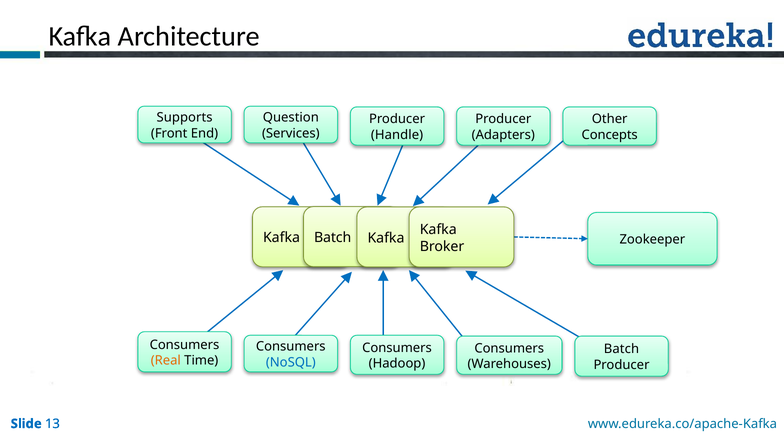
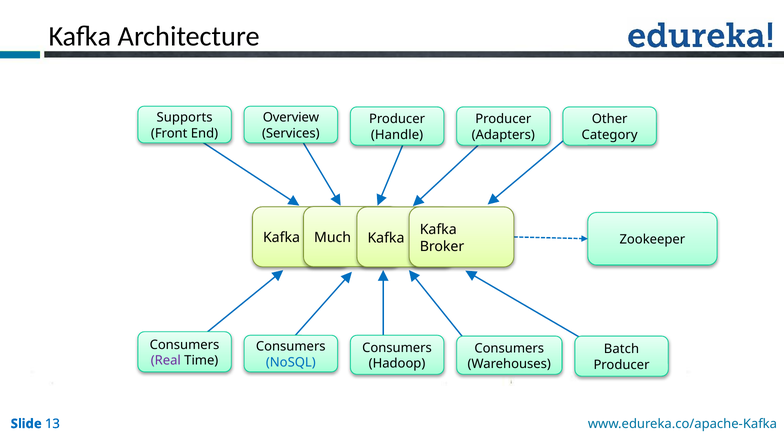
Question: Question -> Overview
Concepts: Concepts -> Category
Kafka Batch: Batch -> Much
Real colour: orange -> purple
